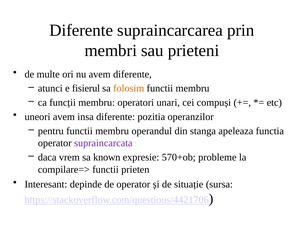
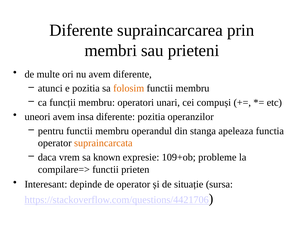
e fisierul: fisierul -> pozitia
supraincarcata colour: purple -> orange
570+ob: 570+ob -> 109+ob
